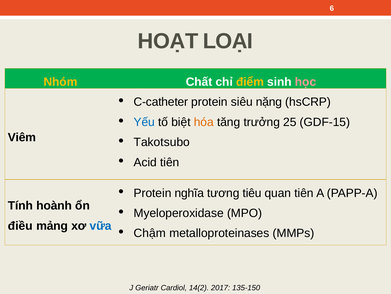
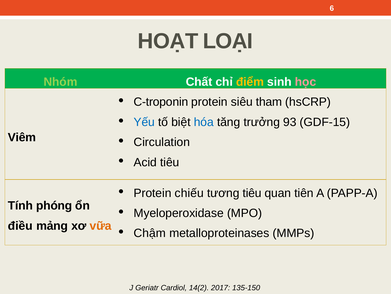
Nhóm colour: yellow -> light green
C-catheter: C-catheter -> C-troponin
nặng: nặng -> tham
hóa colour: orange -> blue
25: 25 -> 93
Takotsubo: Takotsubo -> Circulation
Acid tiên: tiên -> tiêu
nghĩa: nghĩa -> chiếu
hoành: hoành -> phóng
vữa colour: blue -> orange
